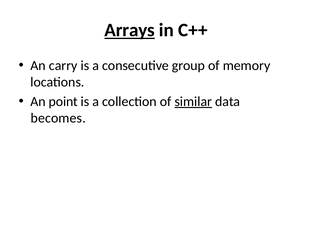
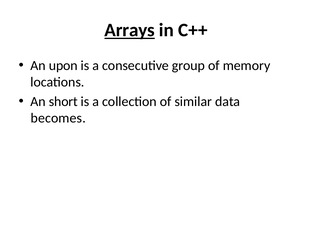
carry: carry -> upon
point: point -> short
similar underline: present -> none
